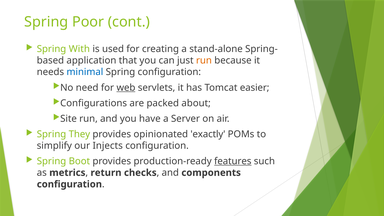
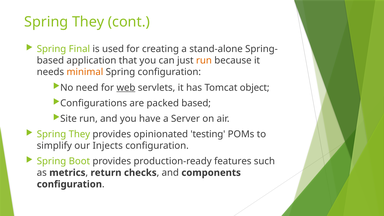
Poor at (88, 22): Poor -> They
With: With -> Final
minimal colour: blue -> orange
easier: easier -> object
packed about: about -> based
exactly: exactly -> testing
features underline: present -> none
